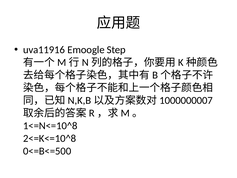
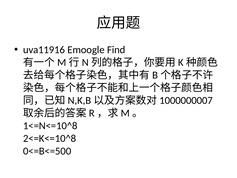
Step: Step -> Find
